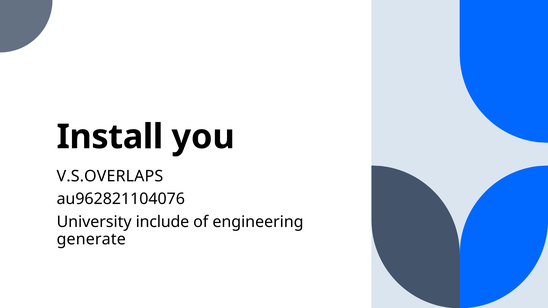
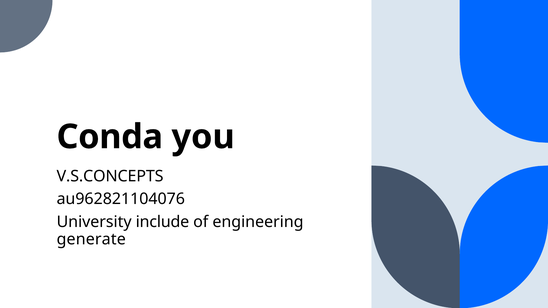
Install: Install -> Conda
V.S.OVERLAPS: V.S.OVERLAPS -> V.S.CONCEPTS
